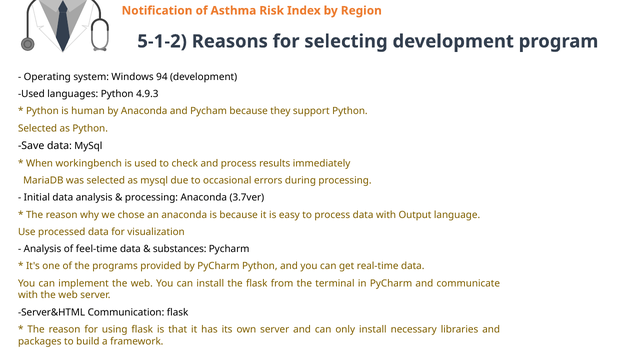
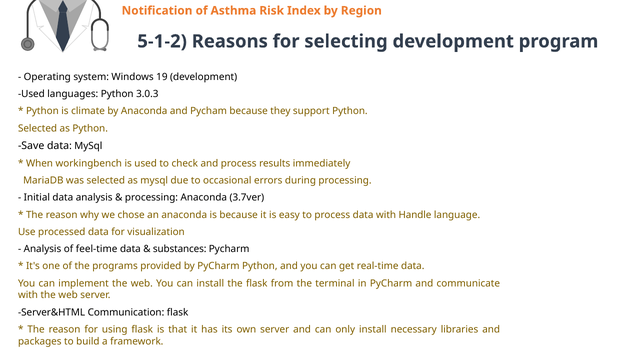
94: 94 -> 19
4.9.3: 4.9.3 -> 3.0.3
human: human -> climate
Output: Output -> Handle
